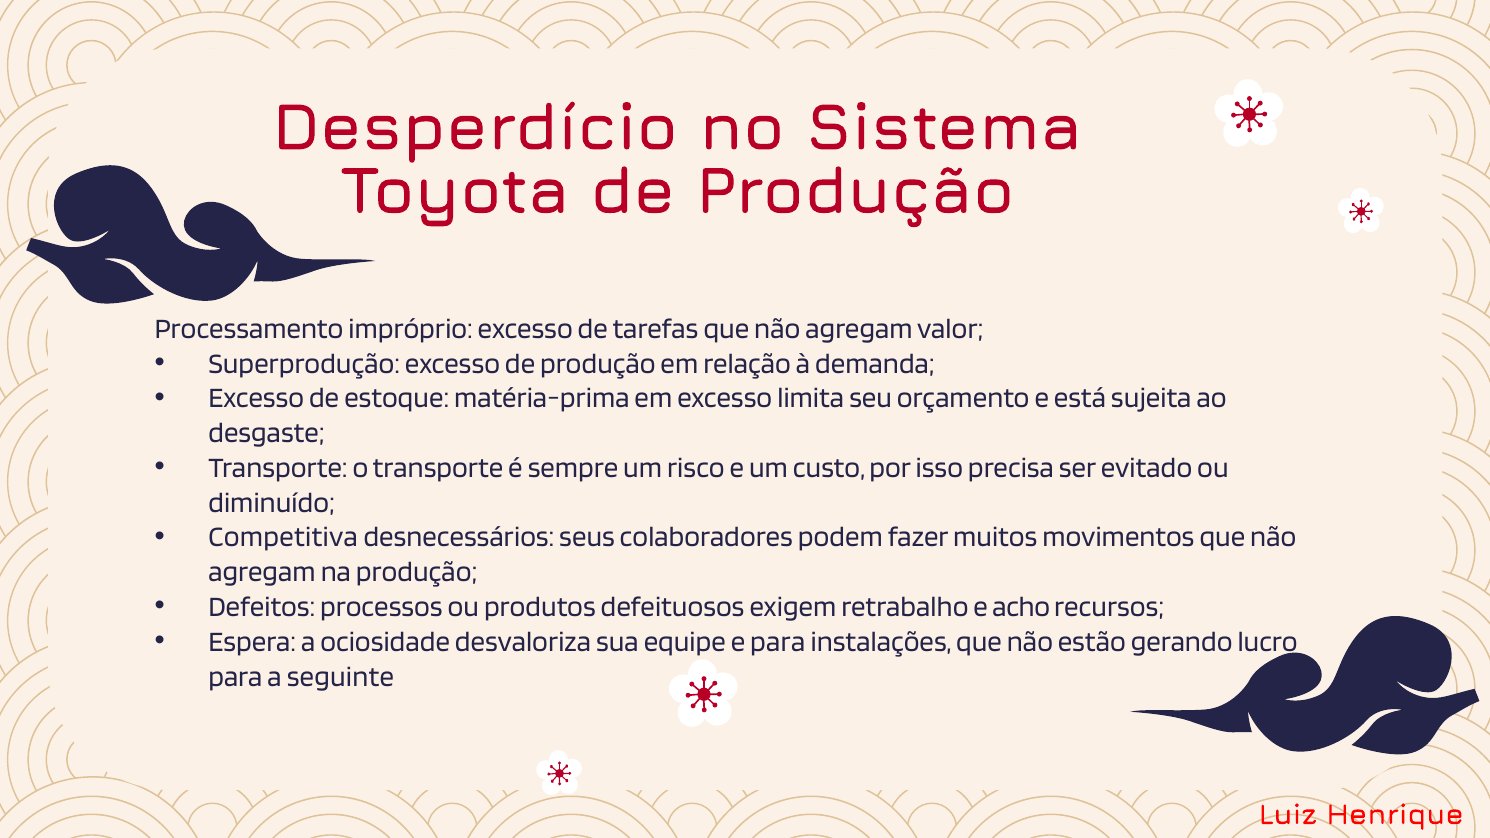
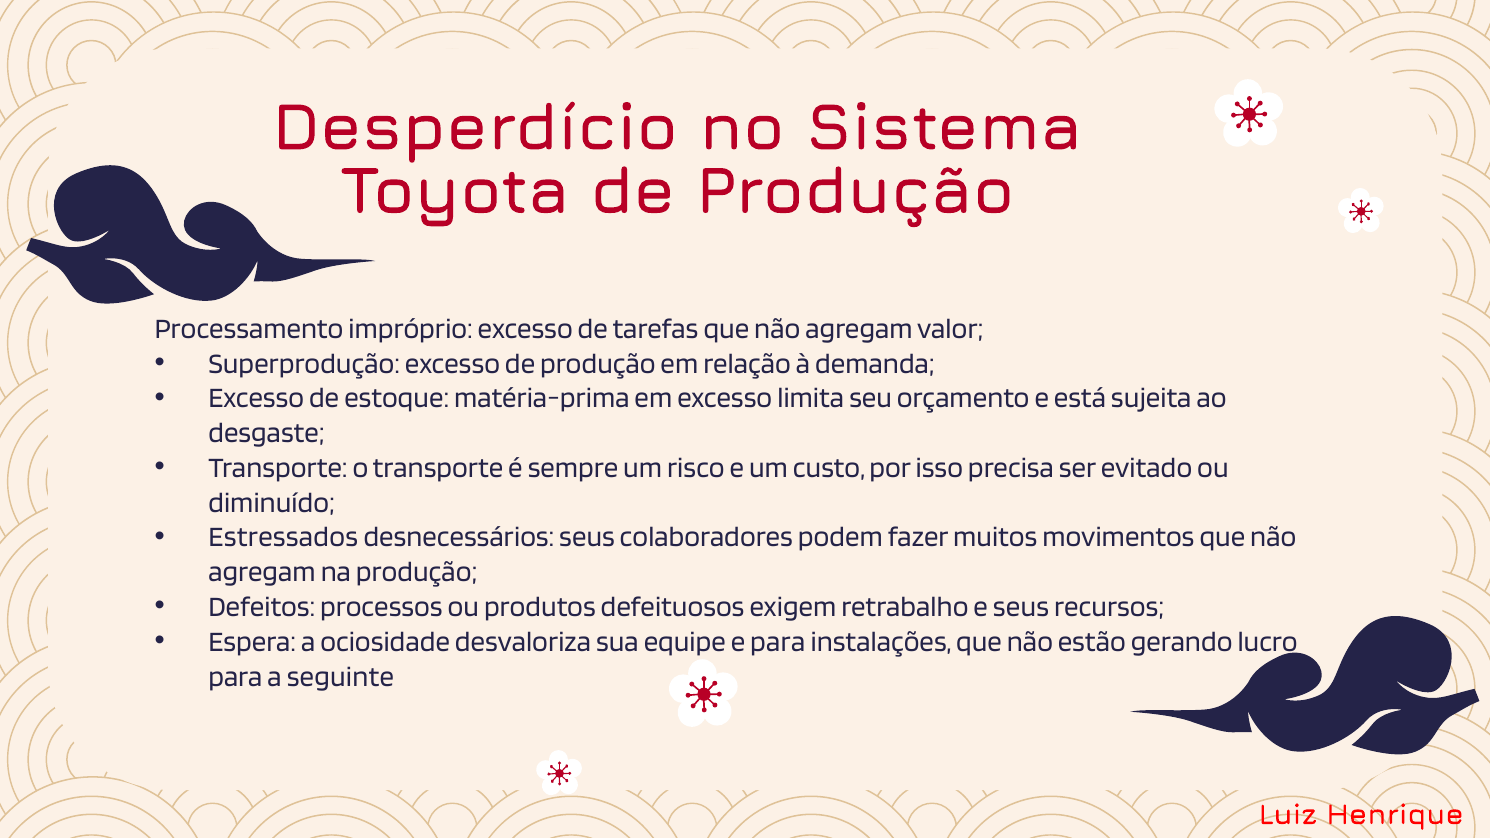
Competitiva: Competitiva -> Estressados
e acho: acho -> seus
